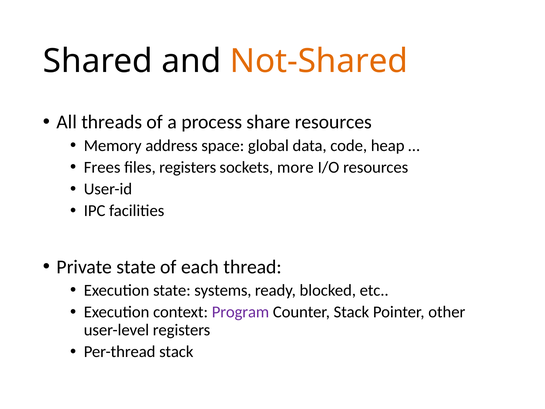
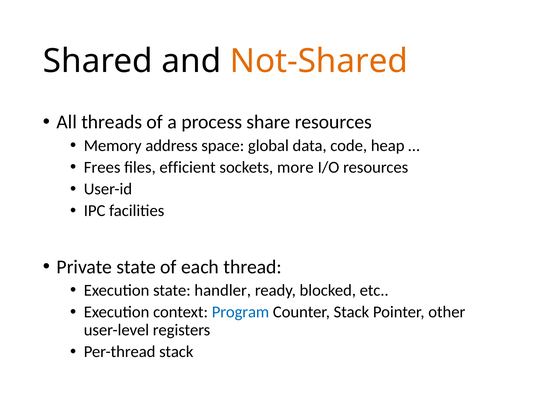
files registers: registers -> efficient
systems: systems -> handler
Program colour: purple -> blue
